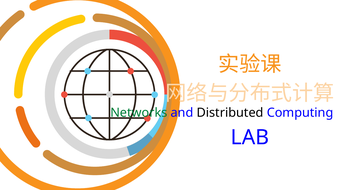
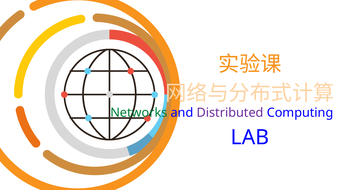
Distributed colour: black -> purple
